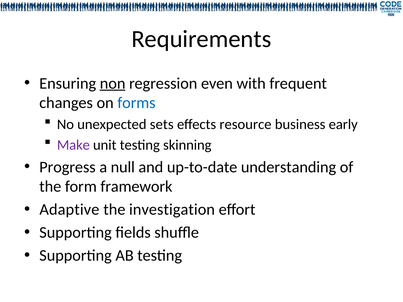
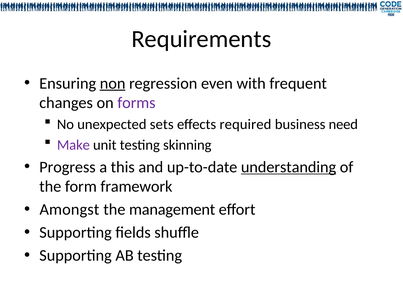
forms colour: blue -> purple
resource: resource -> required
early: early -> need
null: null -> this
understanding underline: none -> present
Adaptive: Adaptive -> Amongst
investigation: investigation -> management
